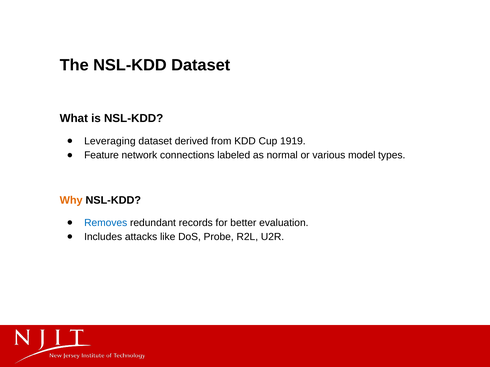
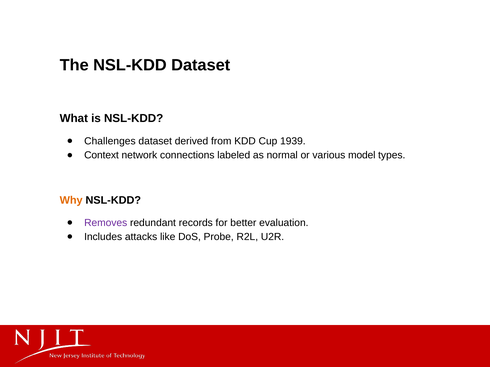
Leveraging: Leveraging -> Challenges
1919: 1919 -> 1939
Feature: Feature -> Context
Removes colour: blue -> purple
